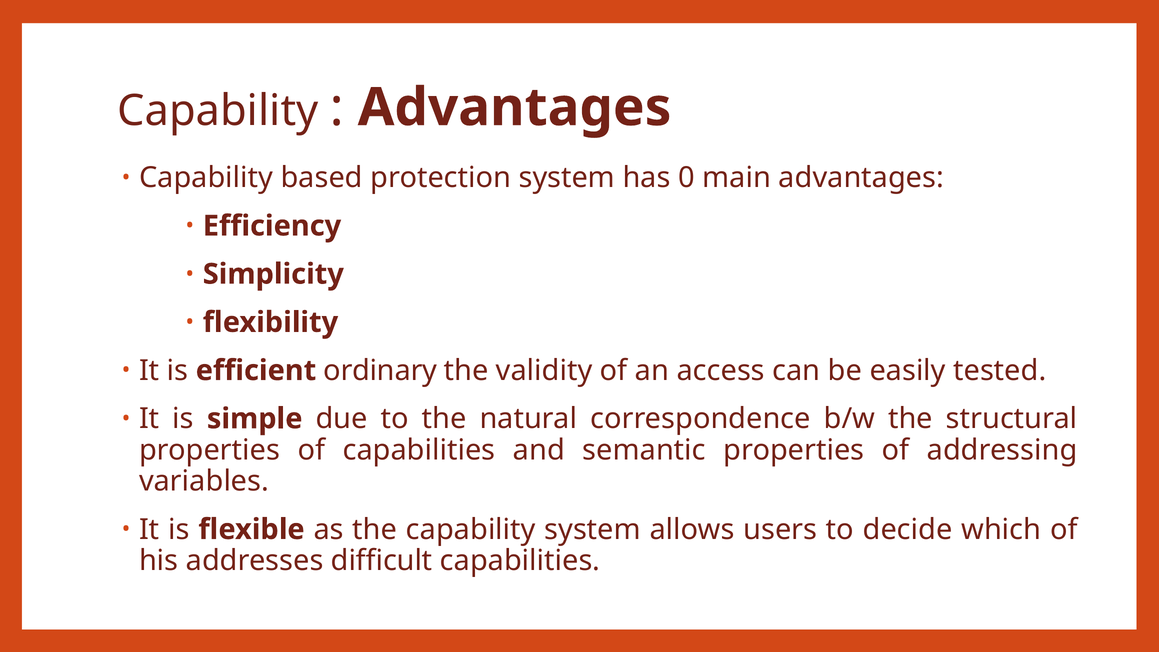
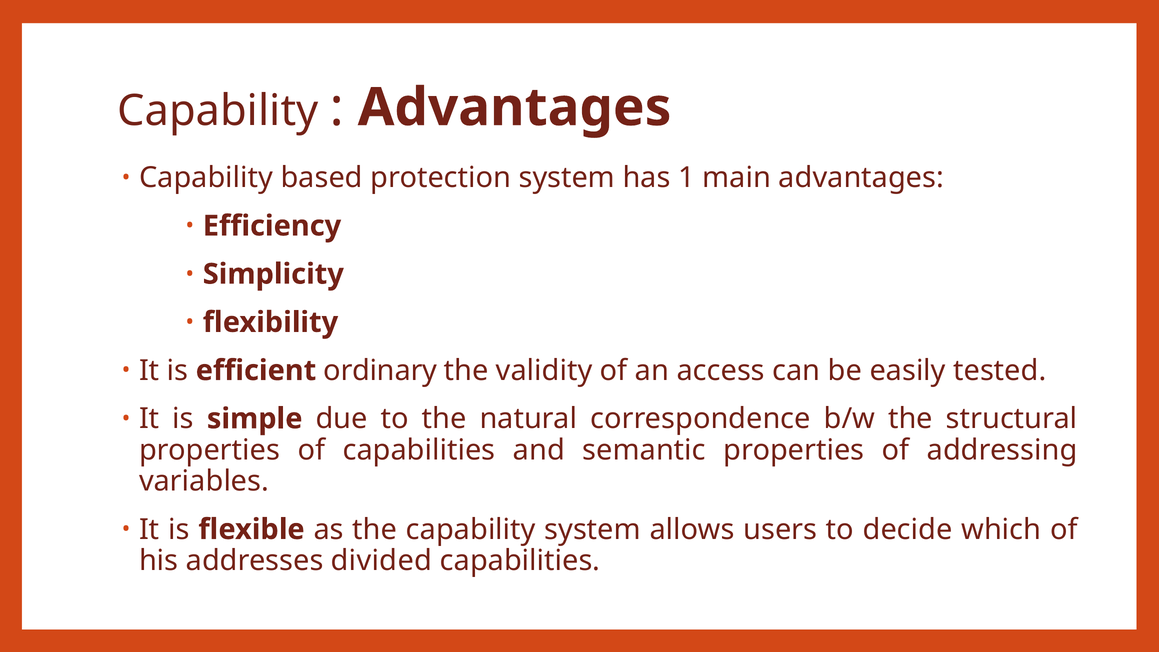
0: 0 -> 1
difficult: difficult -> divided
